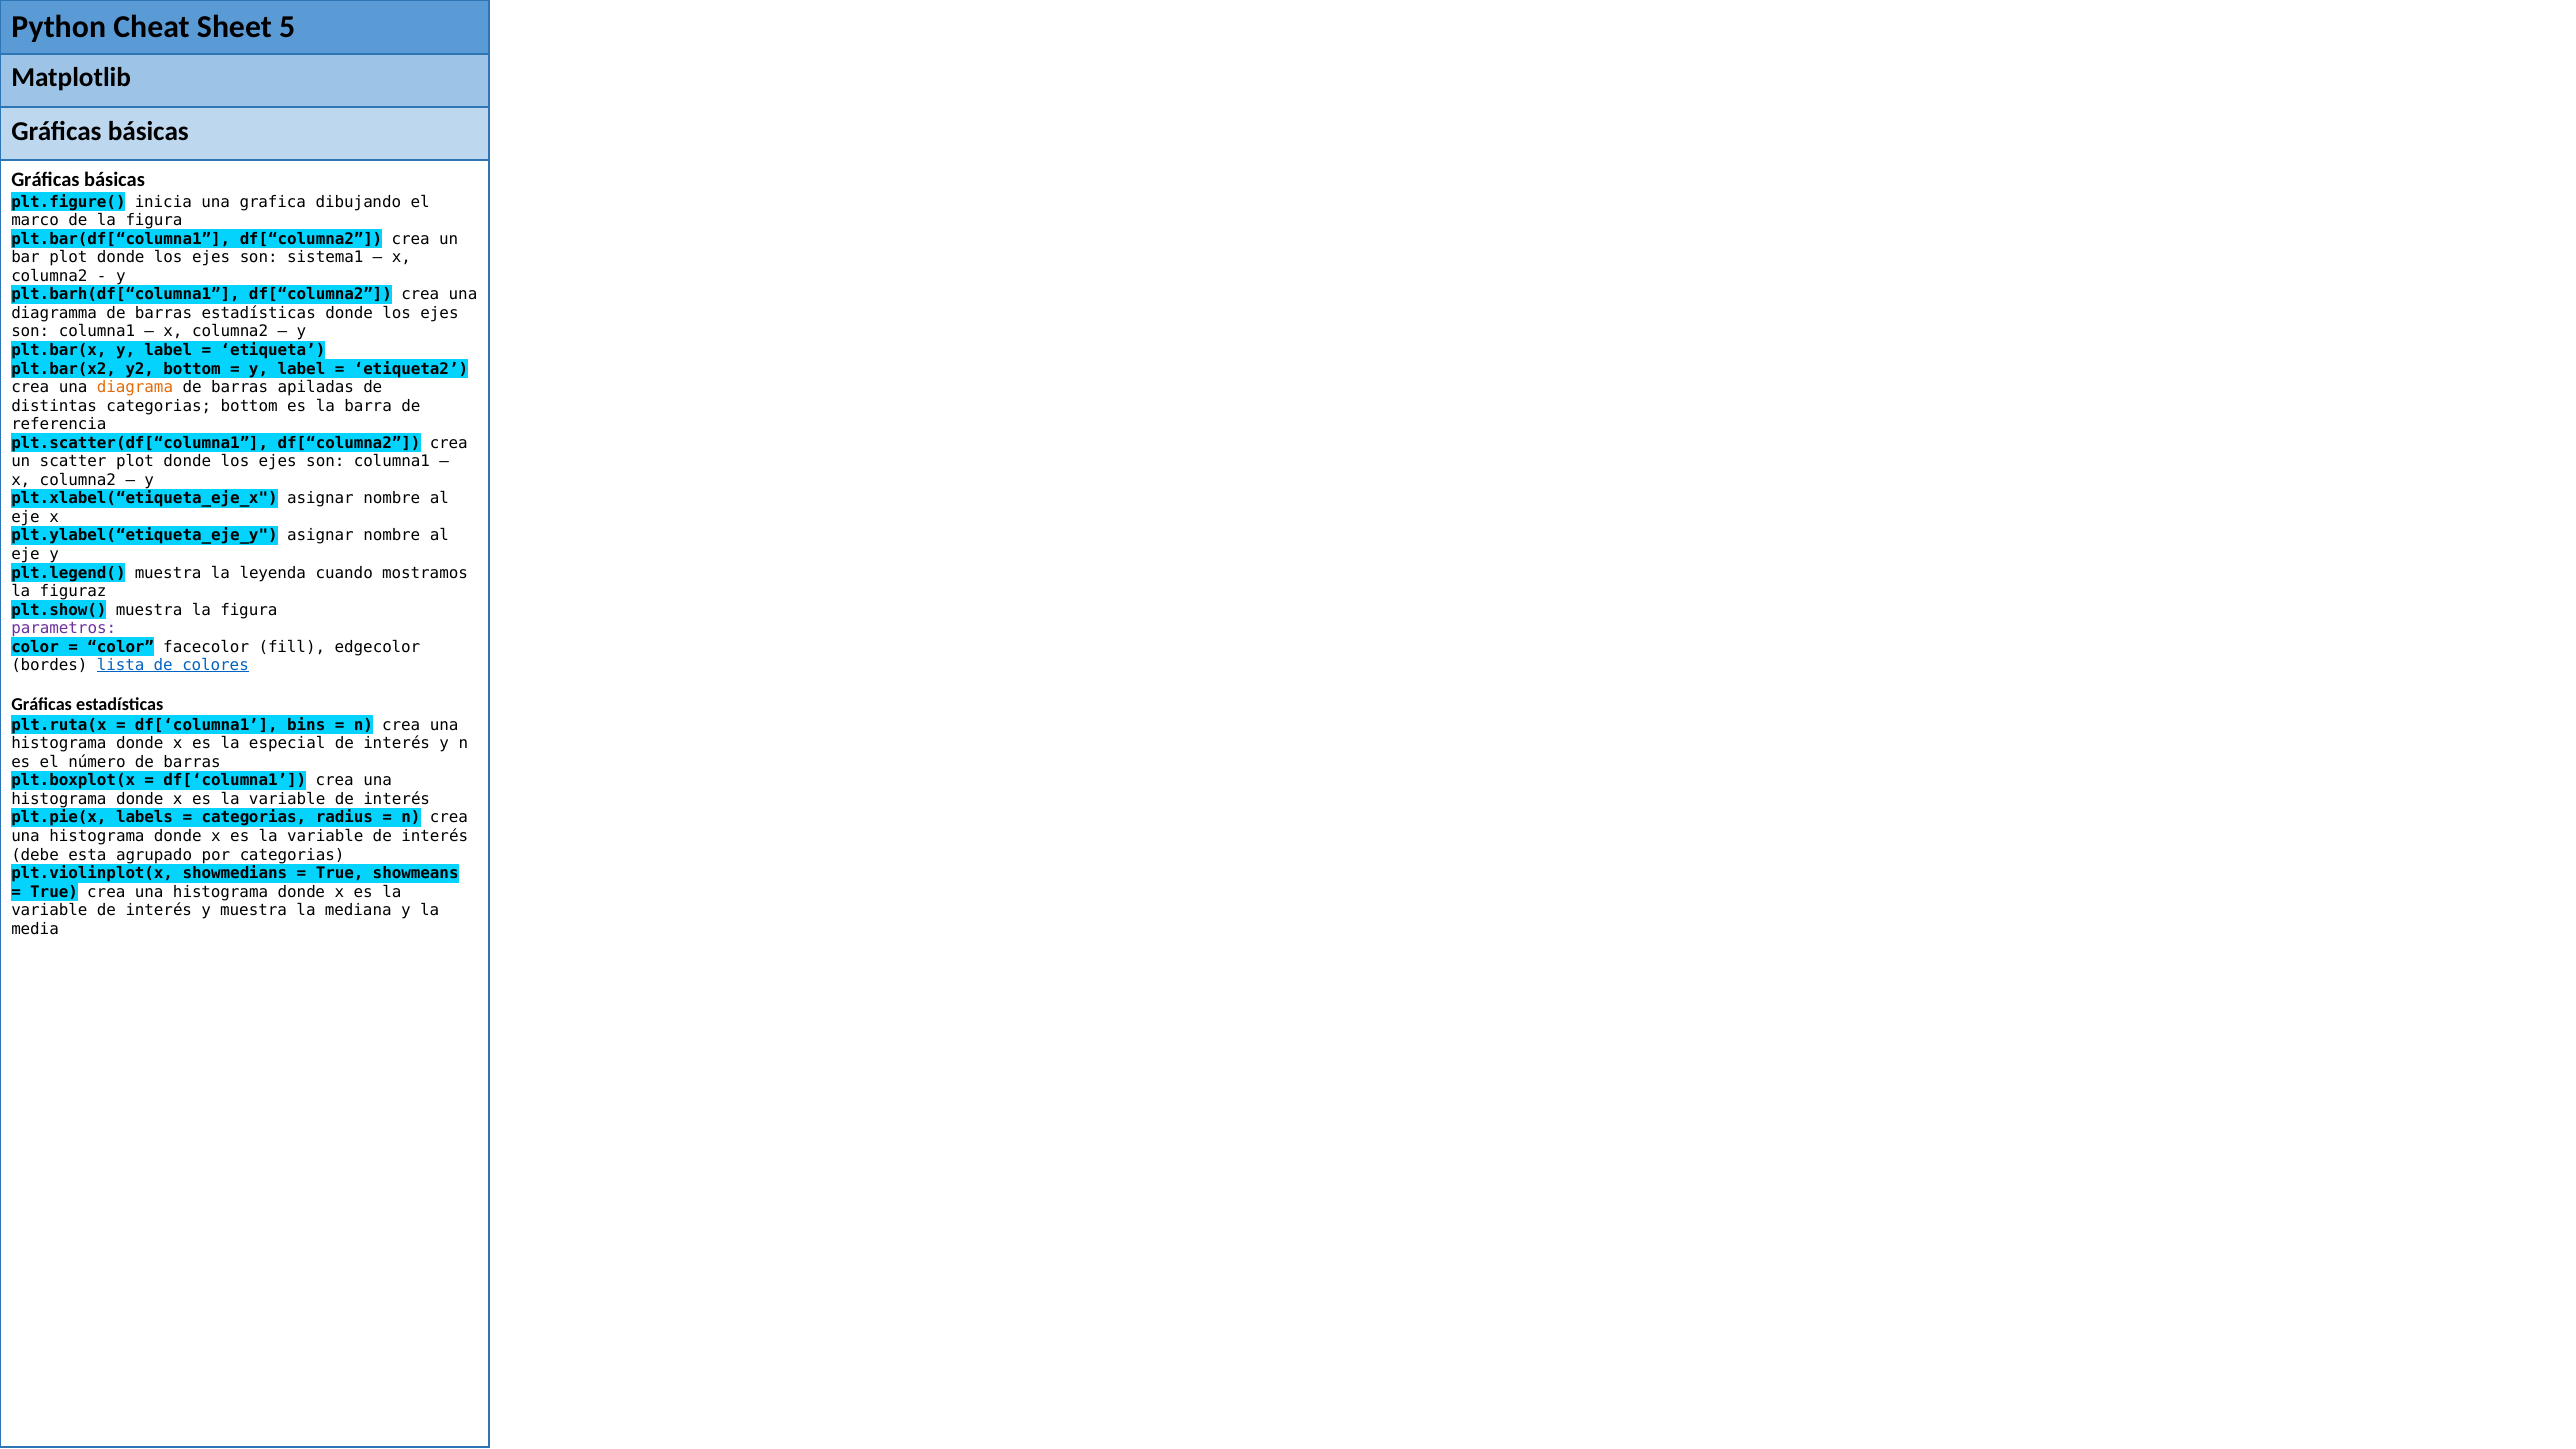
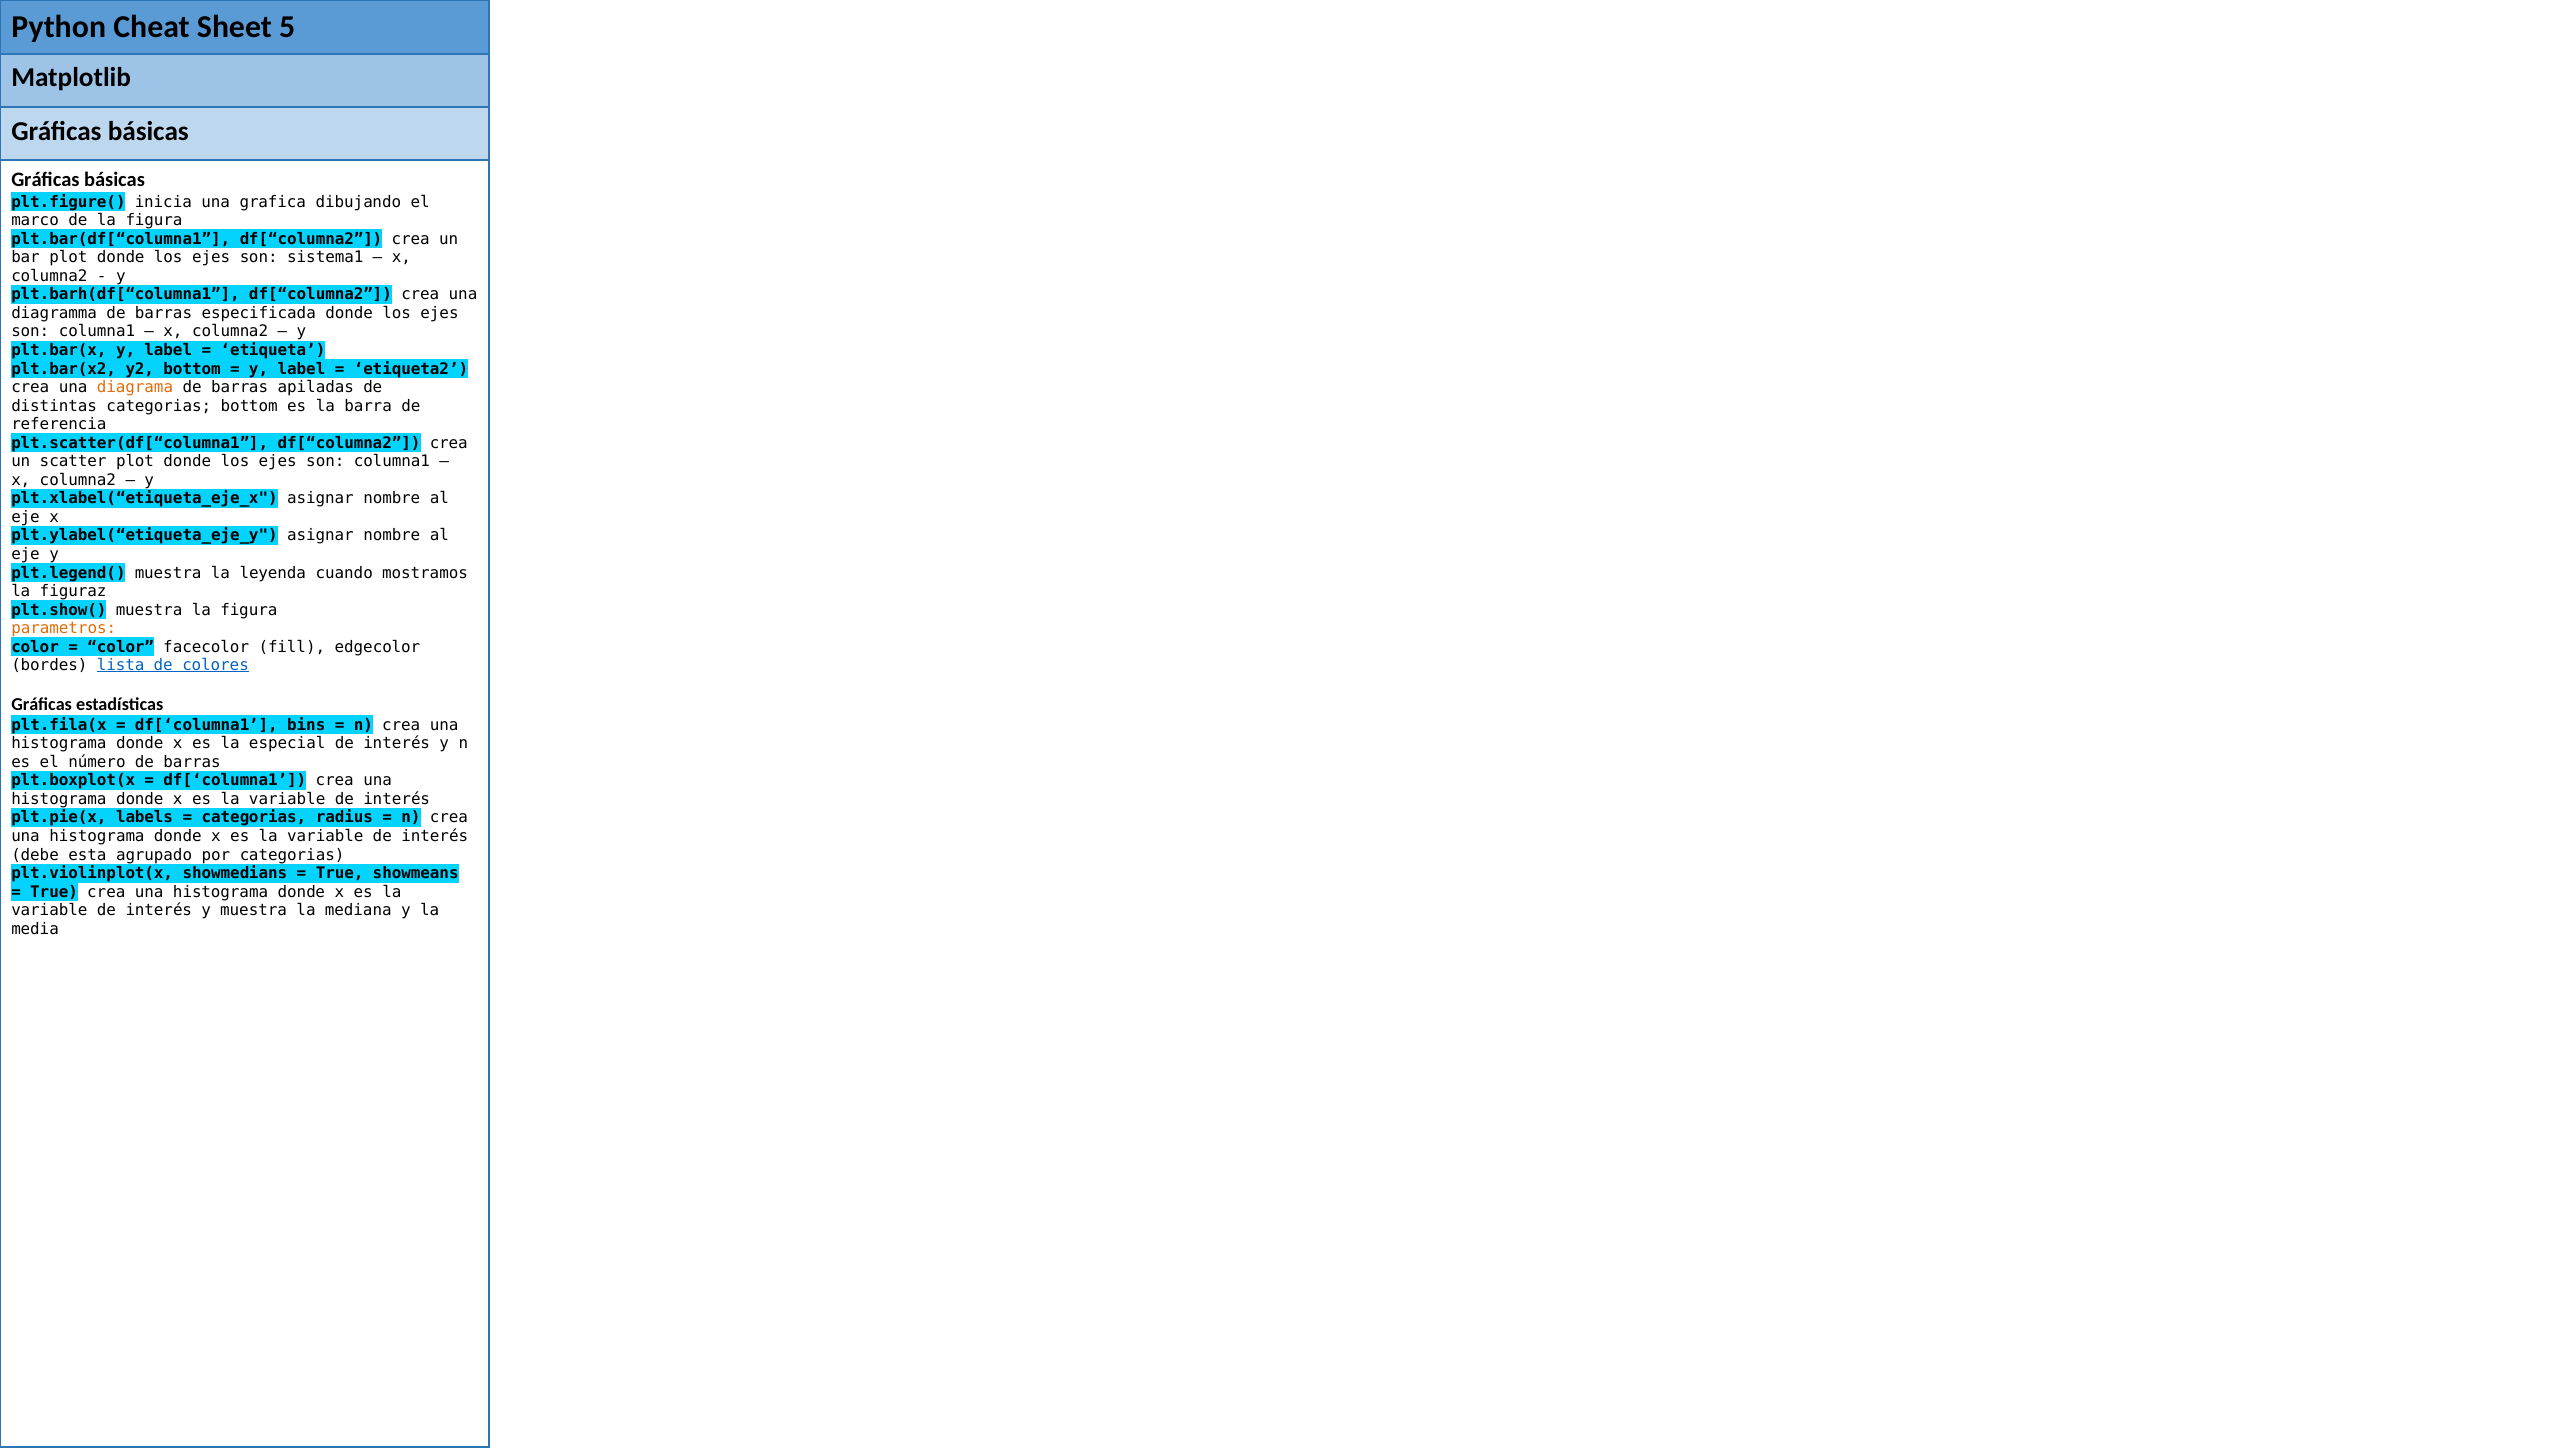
barras estadísticas: estadísticas -> especificada
parametros colour: purple -> orange
plt.ruta(x: plt.ruta(x -> plt.fila(x
